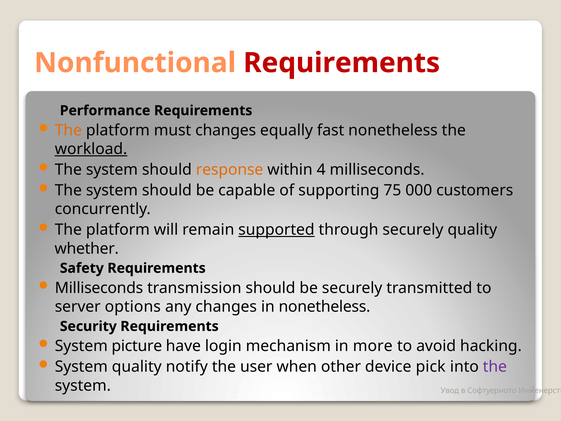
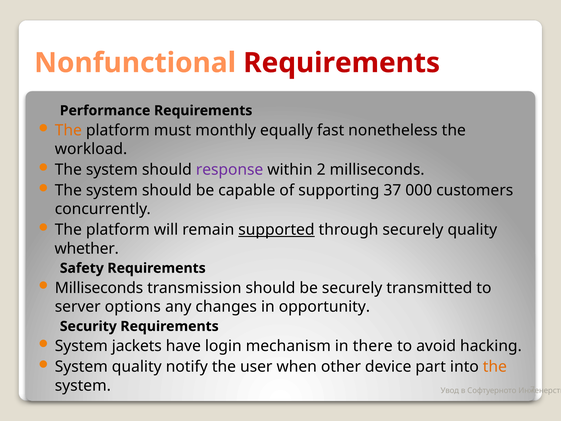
must changes: changes -> monthly
workload underline: present -> none
response colour: orange -> purple
4: 4 -> 2
75: 75 -> 37
in nonetheless: nonetheless -> opportunity
picture: picture -> jackets
more: more -> there
pick: pick -> part
the at (495, 367) colour: purple -> orange
